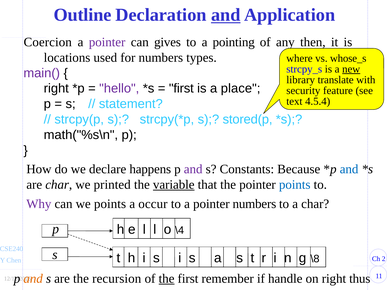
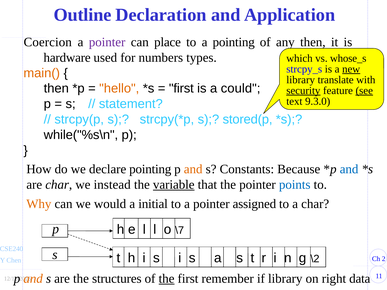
and at (226, 15) underline: present -> none
gives: gives -> place
locations: locations -> hardware
where: where -> which
main( colour: purple -> orange
right at (56, 89): right -> then
hello colour: purple -> orange
place: place -> could
security underline: none -> present
see underline: none -> present
4.5.4: 4.5.4 -> 9.3.0
math("%s\n: math("%s\n -> while("%s\n
declare happens: happens -> pointing
and at (193, 169) colour: purple -> orange
printed: printed -> instead
Why colour: purple -> orange
we points: points -> would
occur: occur -> initial
pointer numbers: numbers -> assigned
\4: \4 -> \7
\8: \8 -> \2
recursion: recursion -> structures
if handle: handle -> library
thus: thus -> data
